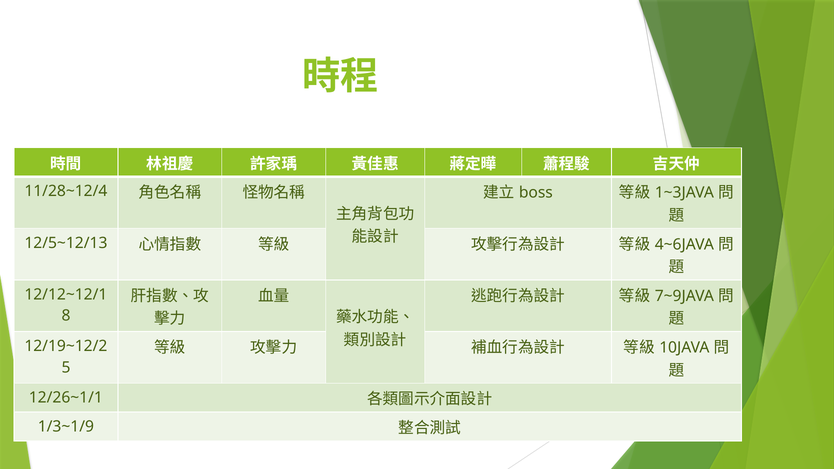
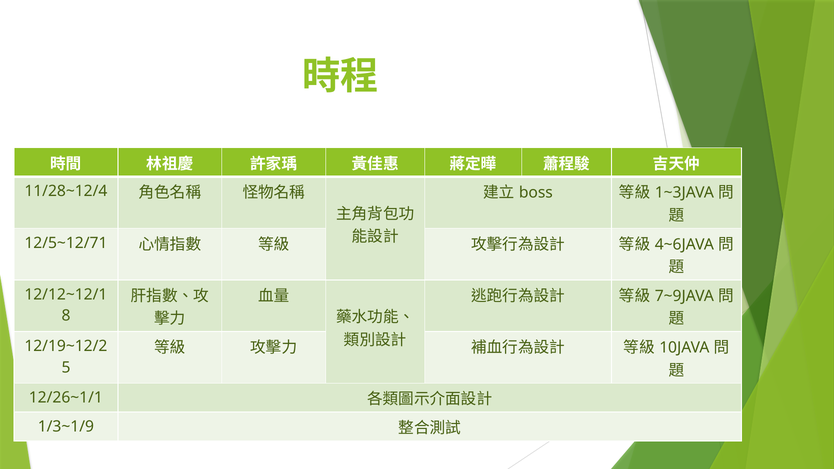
12/5~12/13: 12/5~12/13 -> 12/5~12/71
